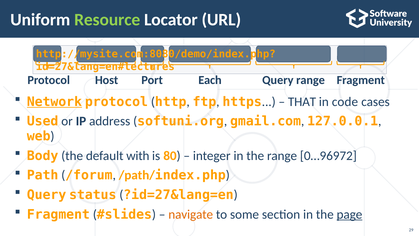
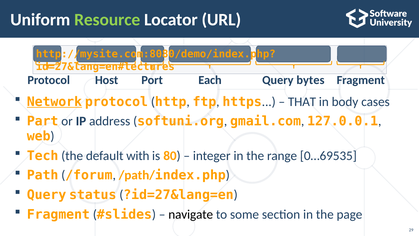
Query range: range -> bytes
code: code -> body
Used: Used -> Part
Body: Body -> Tech
0…96972: 0…96972 -> 0…69535
navigate colour: orange -> black
page underline: present -> none
